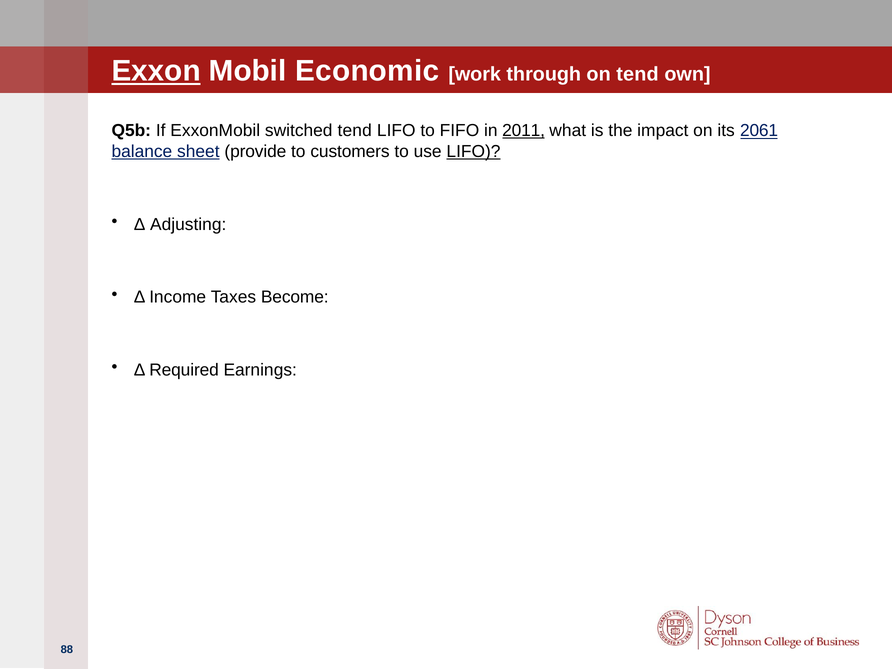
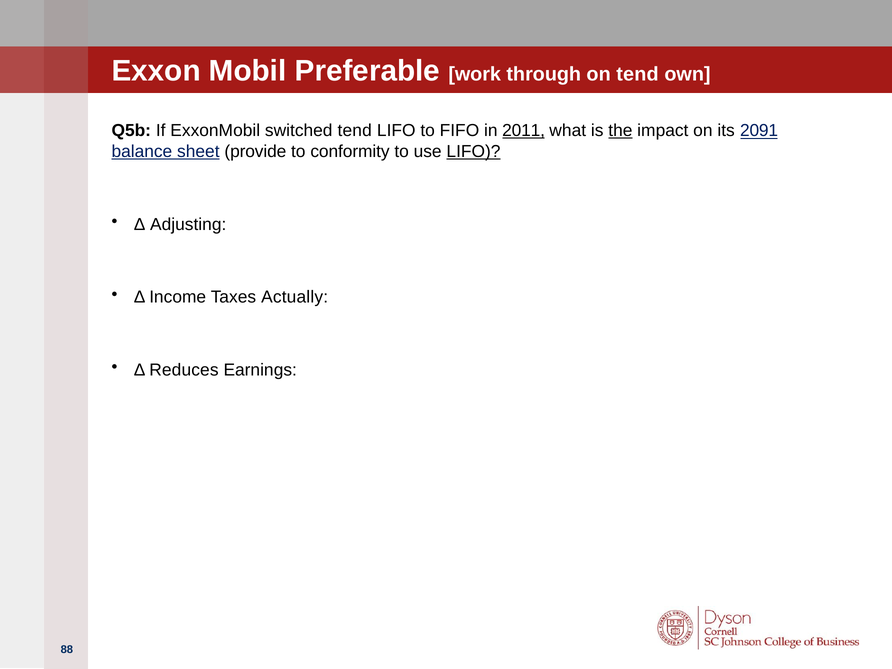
Exxon underline: present -> none
Economic: Economic -> Preferable
the underline: none -> present
2061: 2061 -> 2091
customers: customers -> conformity
Become: Become -> Actually
Required: Required -> Reduces
